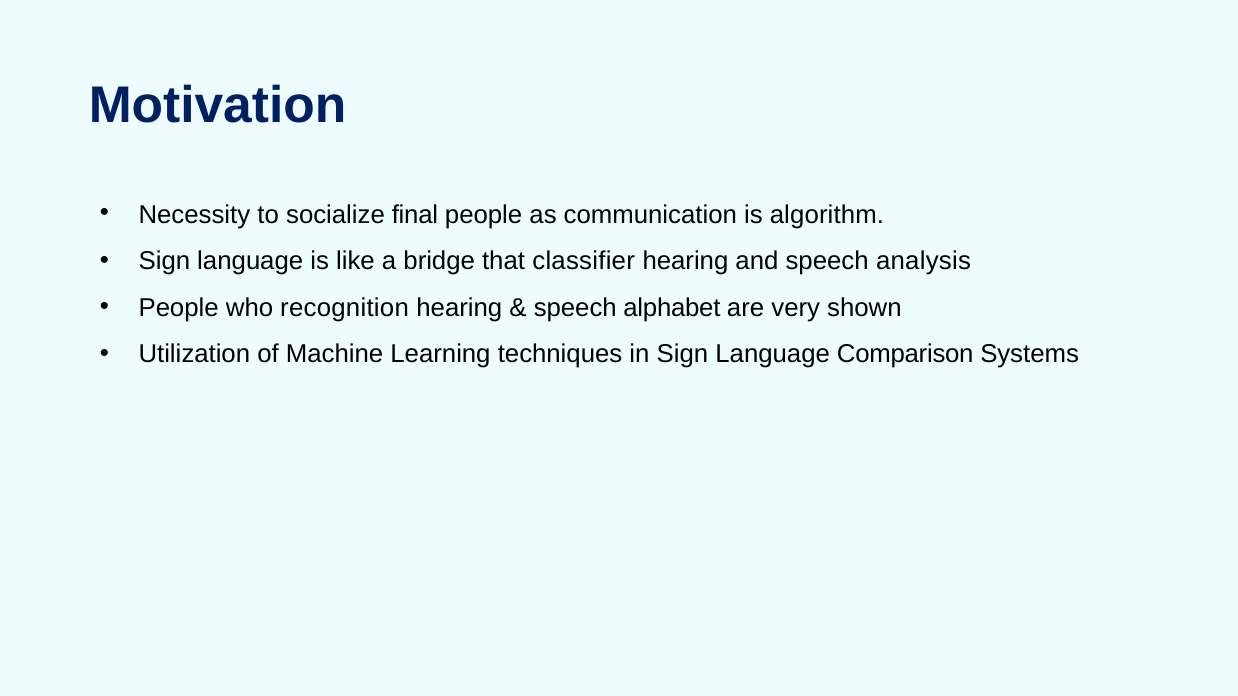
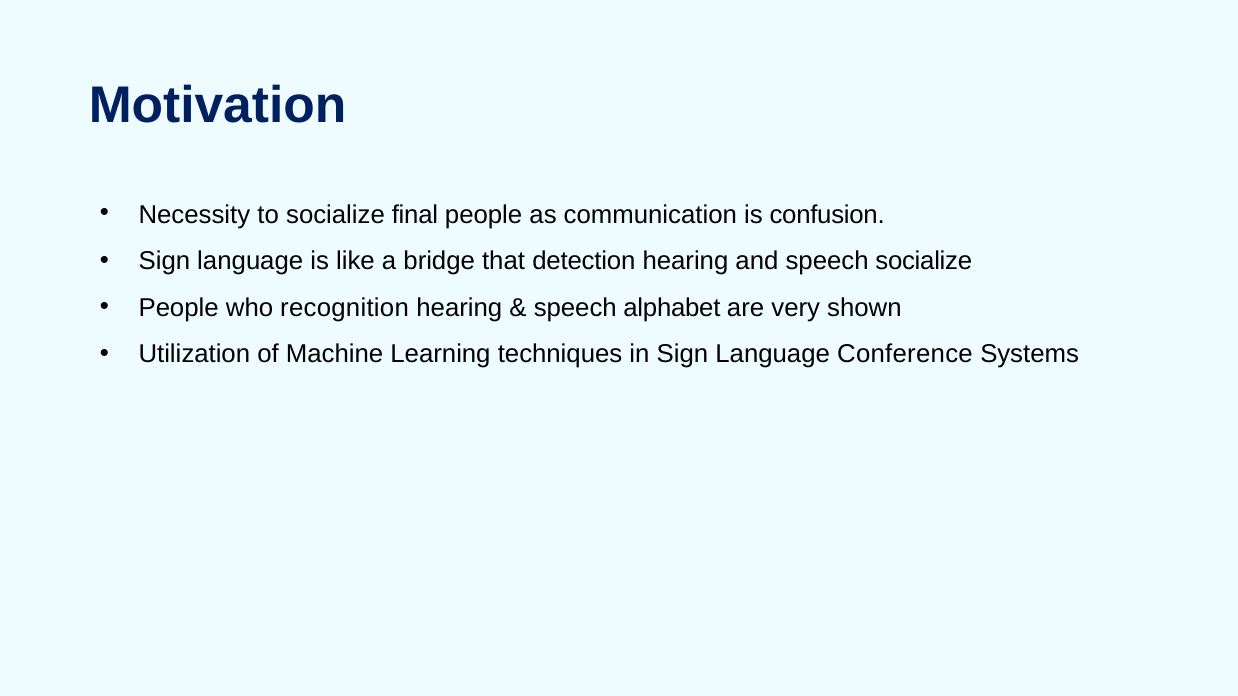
algorithm: algorithm -> confusion
classifier: classifier -> detection
speech analysis: analysis -> socialize
Comparison: Comparison -> Conference
